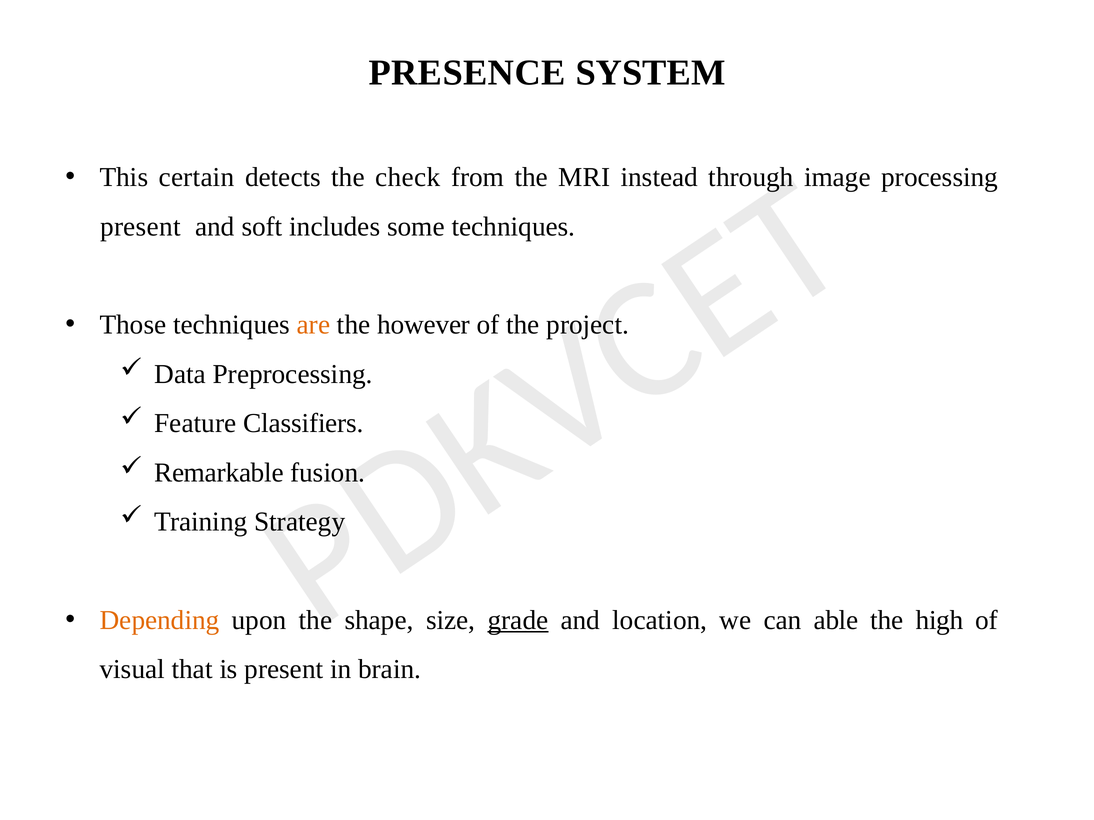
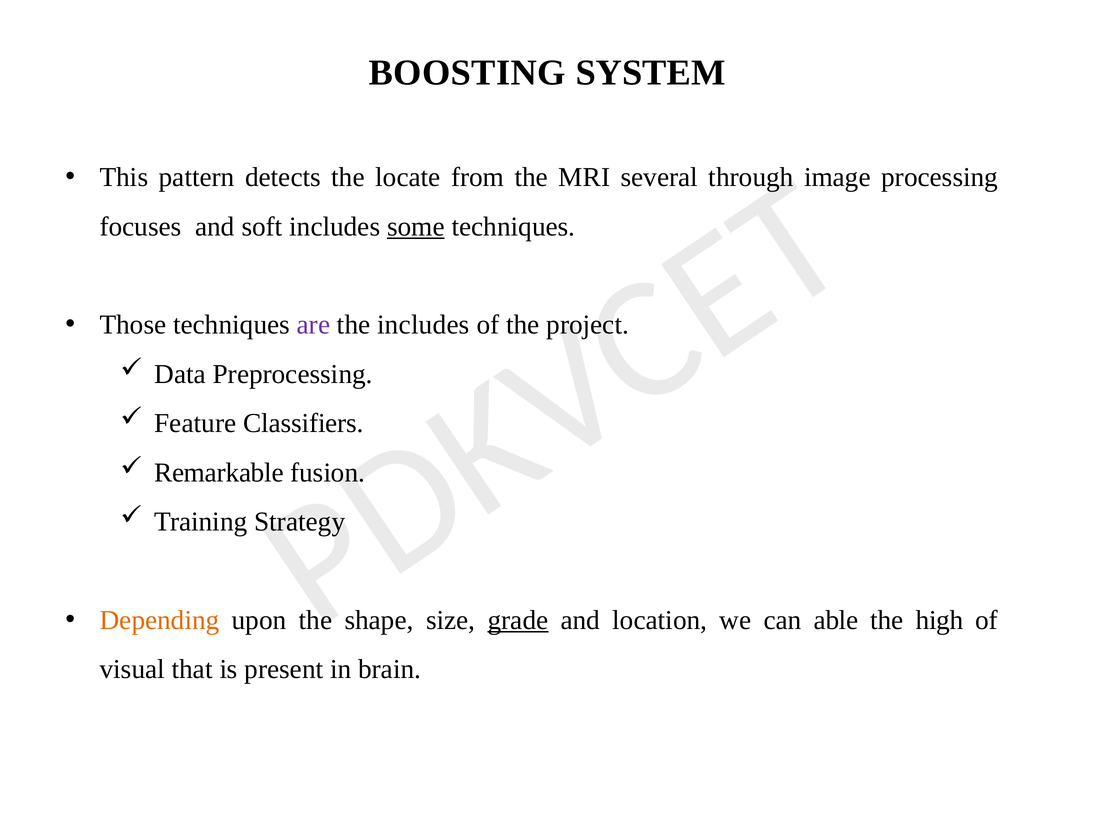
PRESENCE: PRESENCE -> BOOSTING
certain: certain -> pattern
check: check -> locate
instead: instead -> several
present at (140, 227): present -> focuses
some underline: none -> present
are colour: orange -> purple
the however: however -> includes
